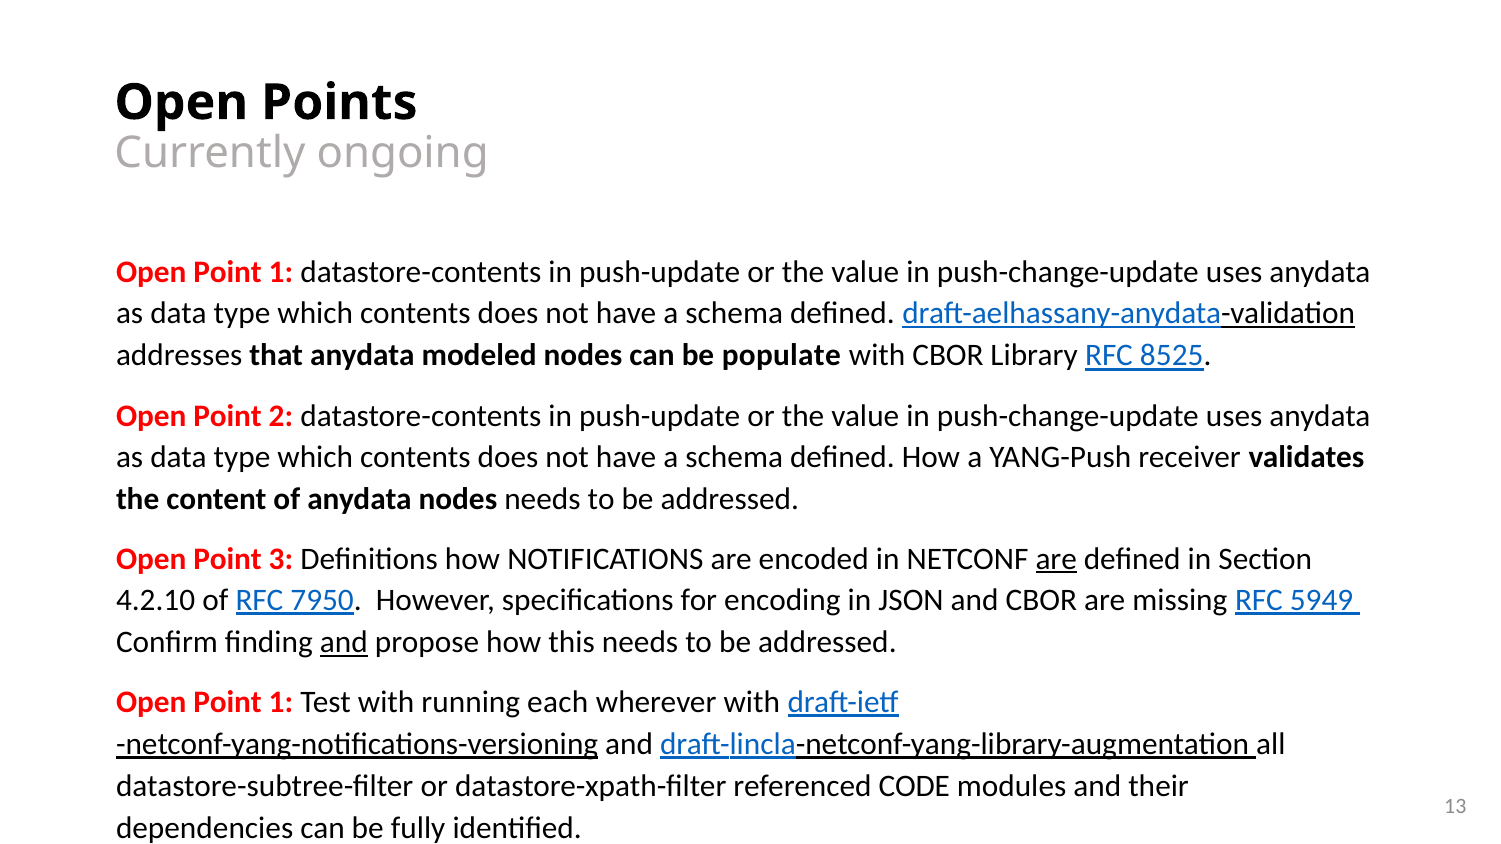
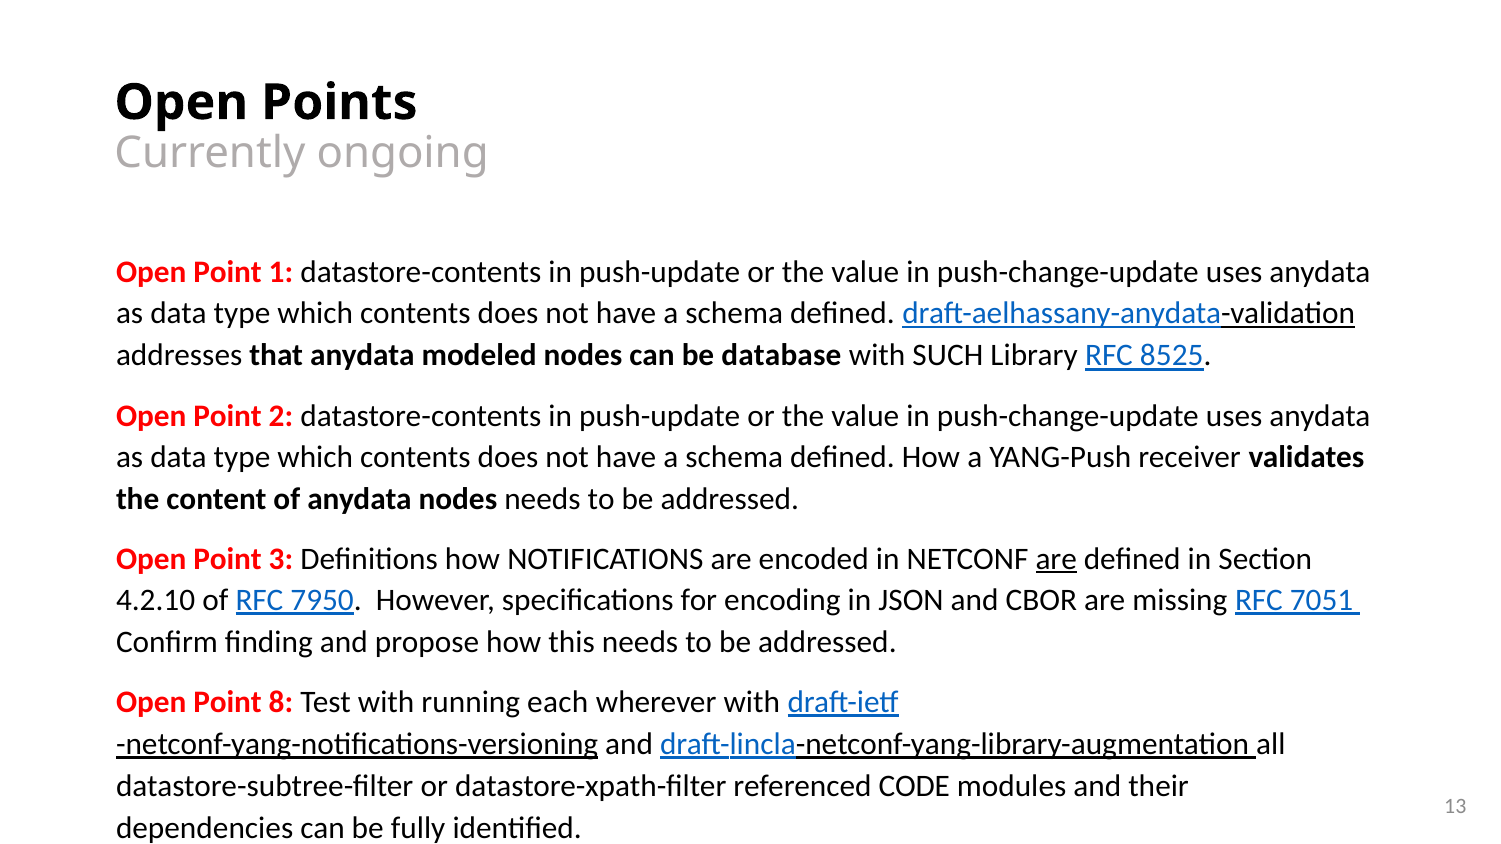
populate: populate -> database
with CBOR: CBOR -> SUCH
5949: 5949 -> 7051
and at (344, 643) underline: present -> none
1 at (281, 703): 1 -> 8
